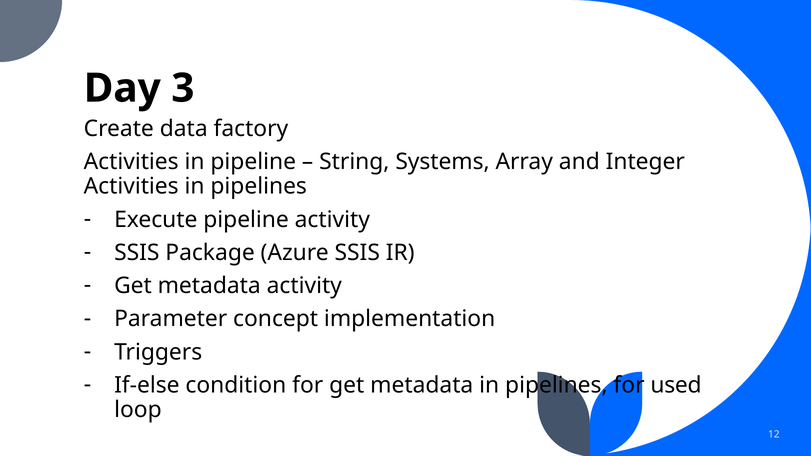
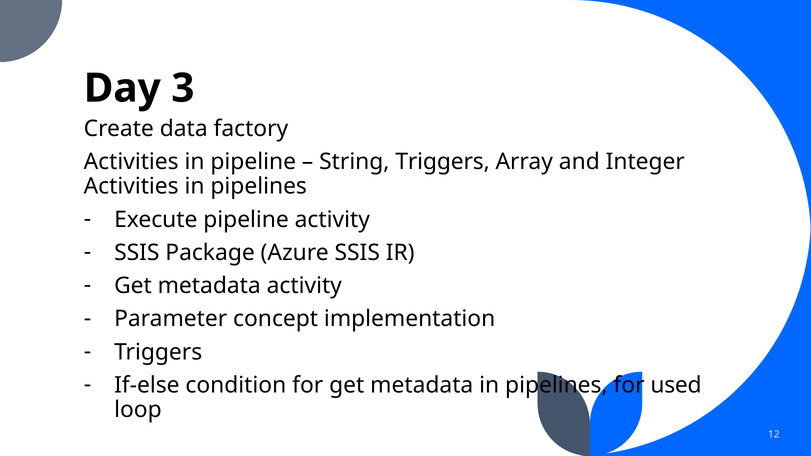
String Systems: Systems -> Triggers
